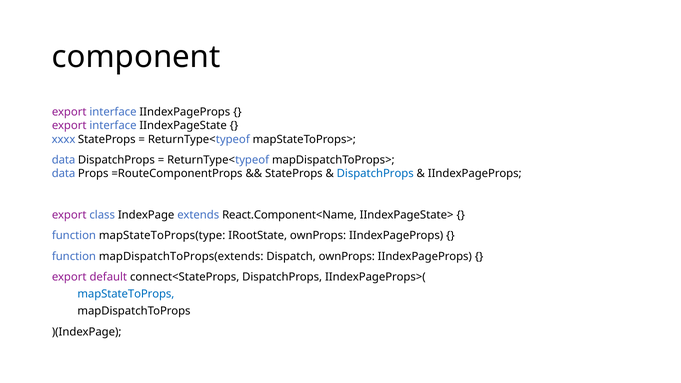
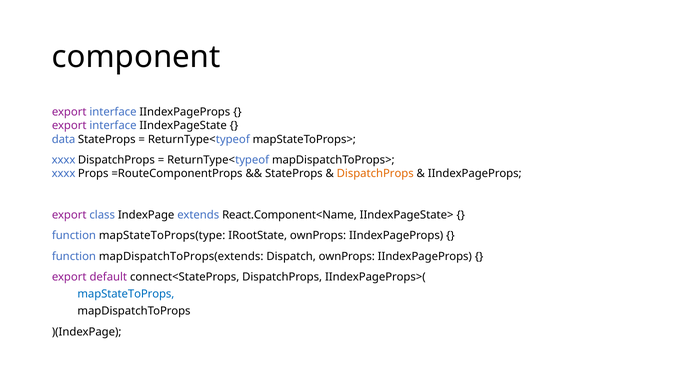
xxxx: xxxx -> data
data at (64, 160): data -> xxxx
data at (64, 174): data -> xxxx
DispatchProps at (375, 174) colour: blue -> orange
